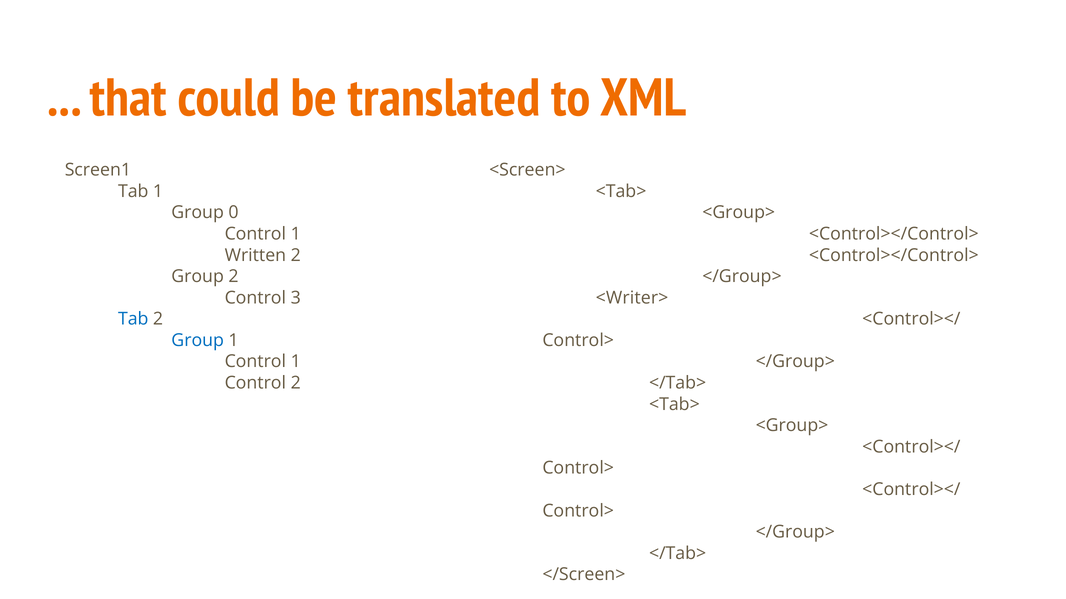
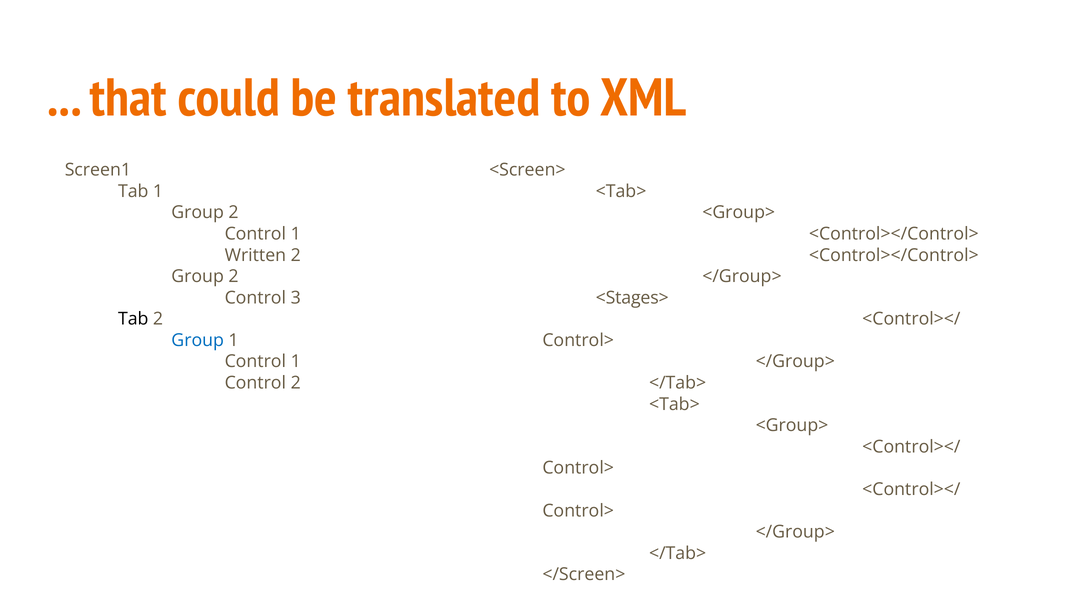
0 at (234, 213): 0 -> 2
<Writer>: <Writer> -> <Stages>
Tab at (133, 319) colour: blue -> black
